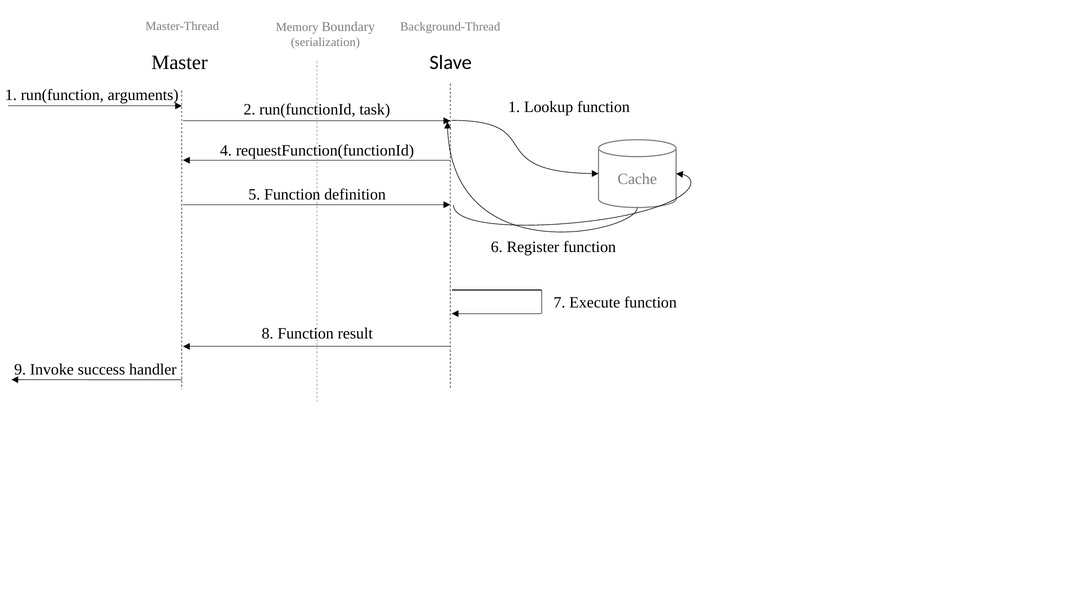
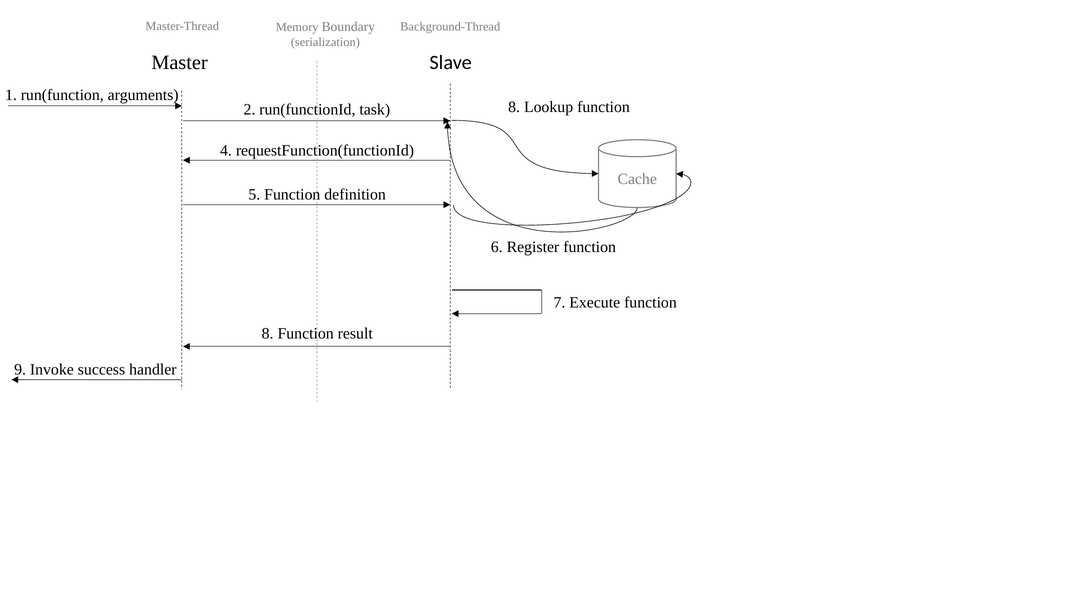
task 1: 1 -> 8
